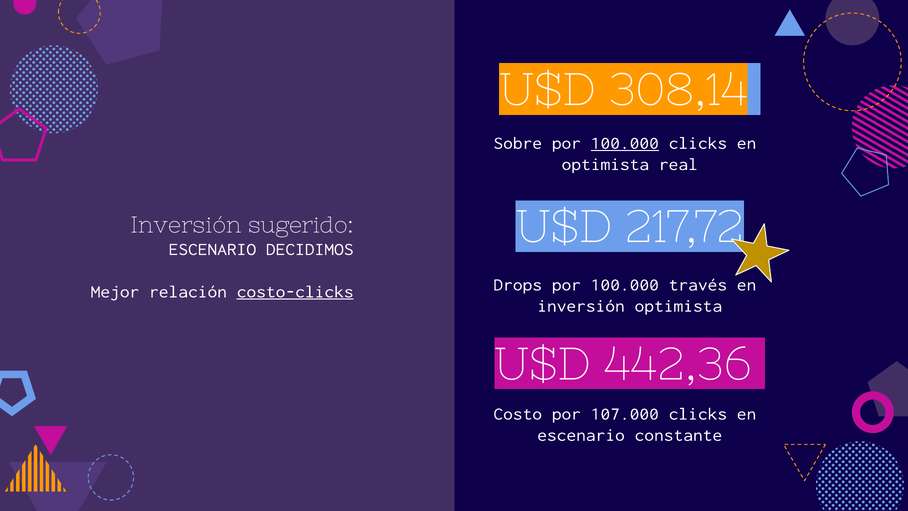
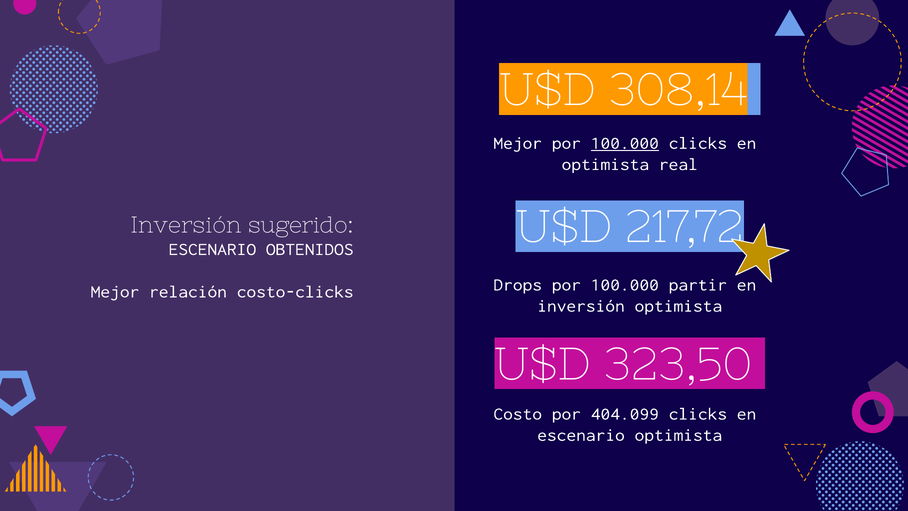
Sobre at (518, 143): Sobre -> Mejor
DECIDIMOS: DECIDIMOS -> OBTENIDOS
través: través -> partir
costo-clicks underline: present -> none
442,36: 442,36 -> 323,50
107.000: 107.000 -> 404.099
escenario constante: constante -> optimista
